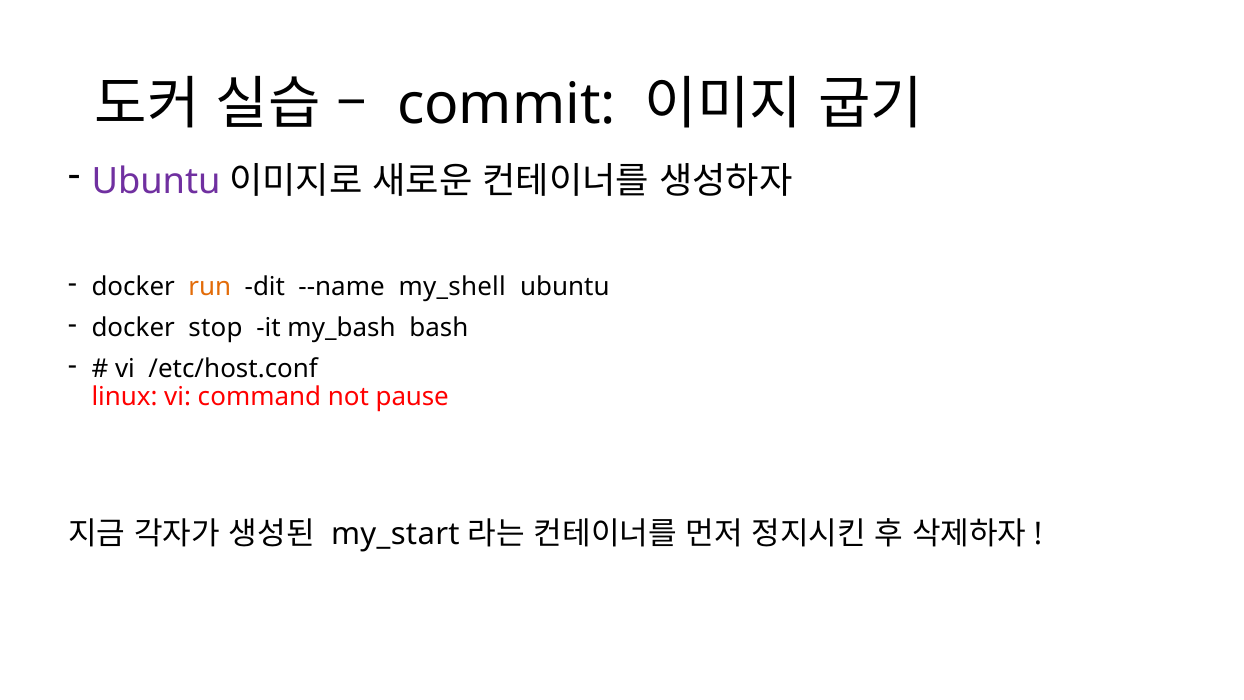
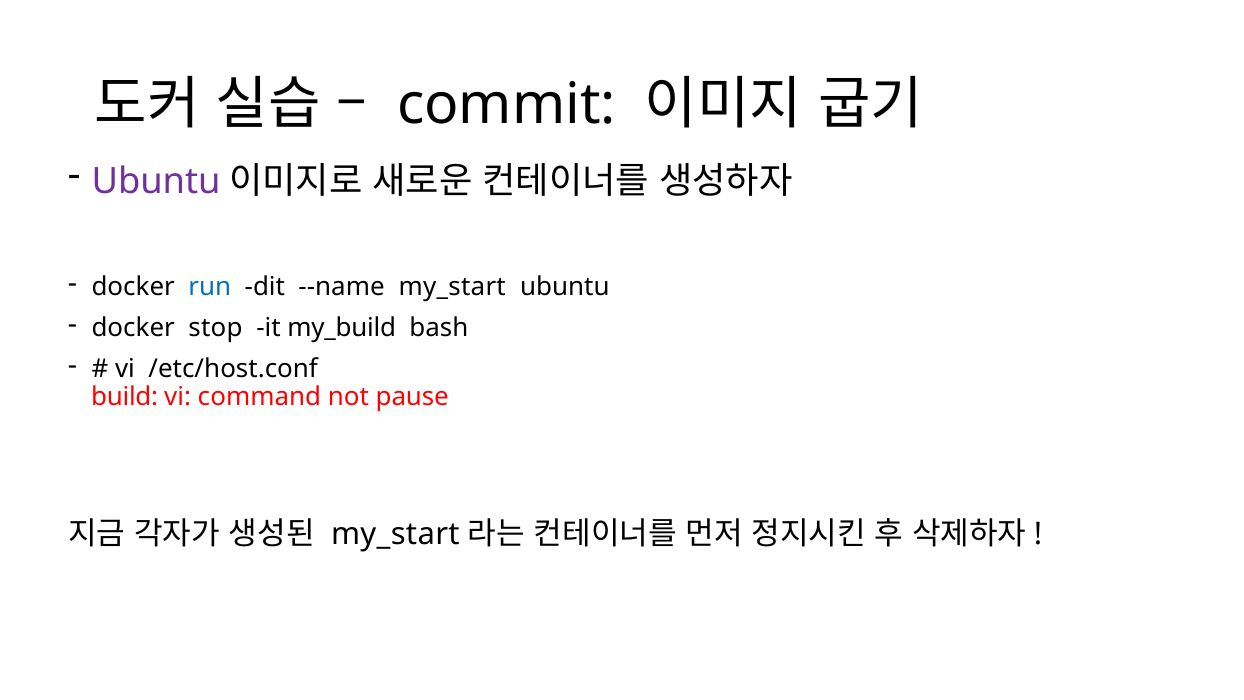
run colour: orange -> blue
--name my_shell: my_shell -> my_start
my_bash: my_bash -> my_build
linux: linux -> build
